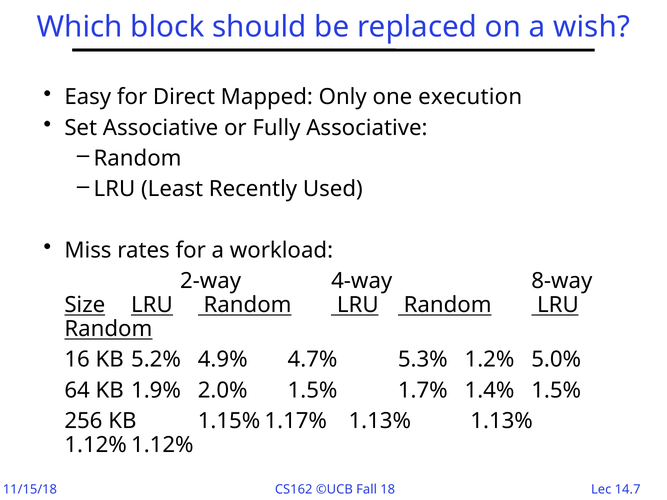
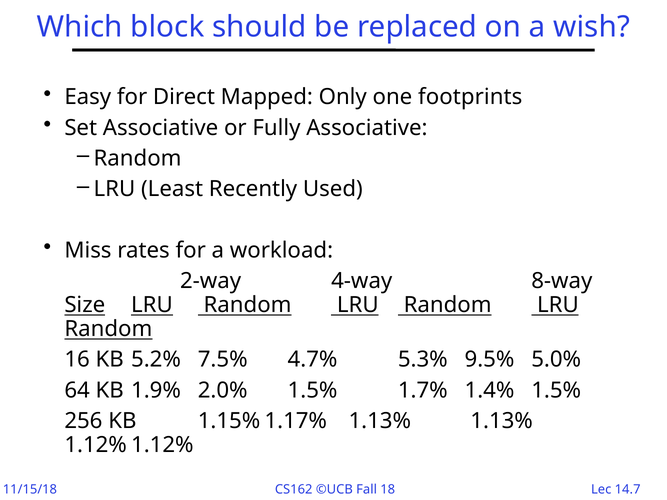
execution: execution -> footprints
4.9%: 4.9% -> 7.5%
1.2%: 1.2% -> 9.5%
